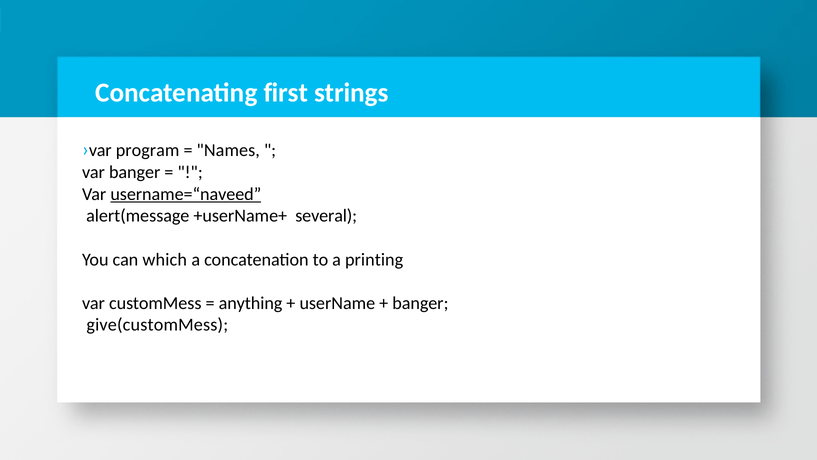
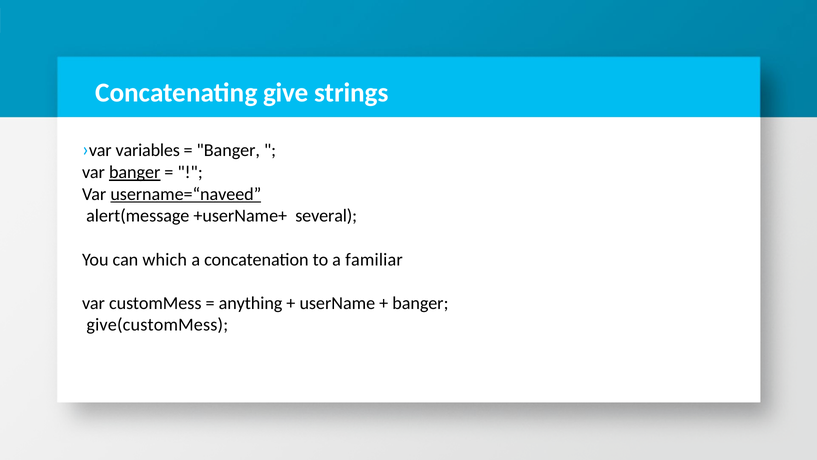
first: first -> give
program: program -> variables
Names at (228, 150): Names -> Banger
banger at (135, 172) underline: none -> present
printing: printing -> familiar
